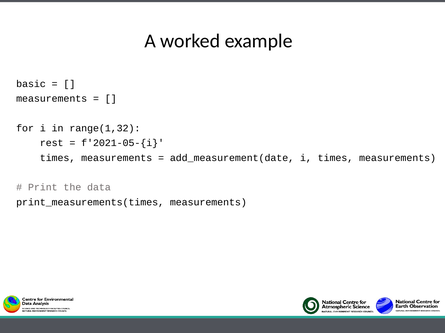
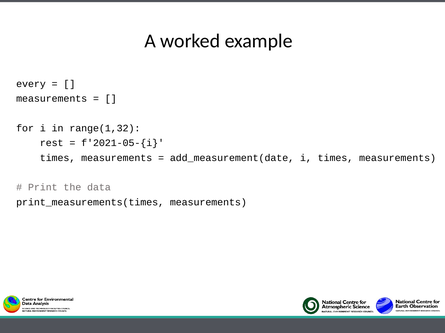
basic: basic -> every
